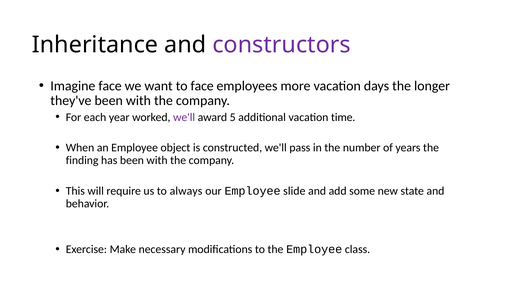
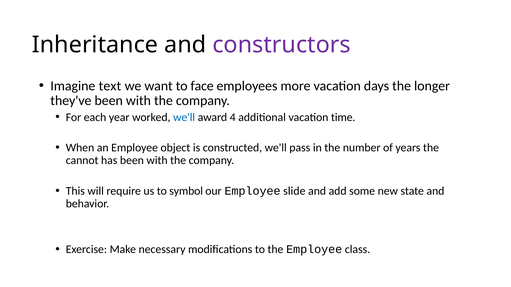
Imagine face: face -> text
we'll at (184, 117) colour: purple -> blue
5: 5 -> 4
finding: finding -> cannot
always: always -> symbol
